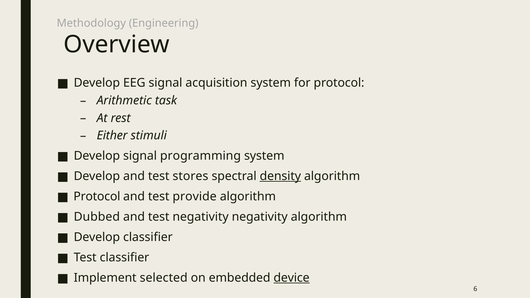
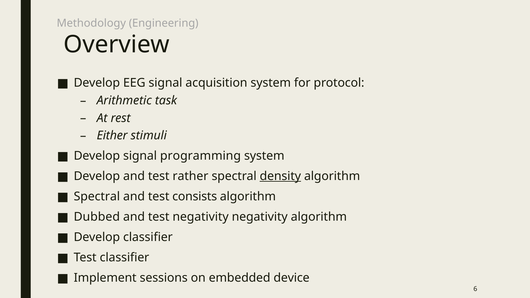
stores: stores -> rather
Protocol at (97, 197): Protocol -> Spectral
provide: provide -> consists
selected: selected -> sessions
device underline: present -> none
